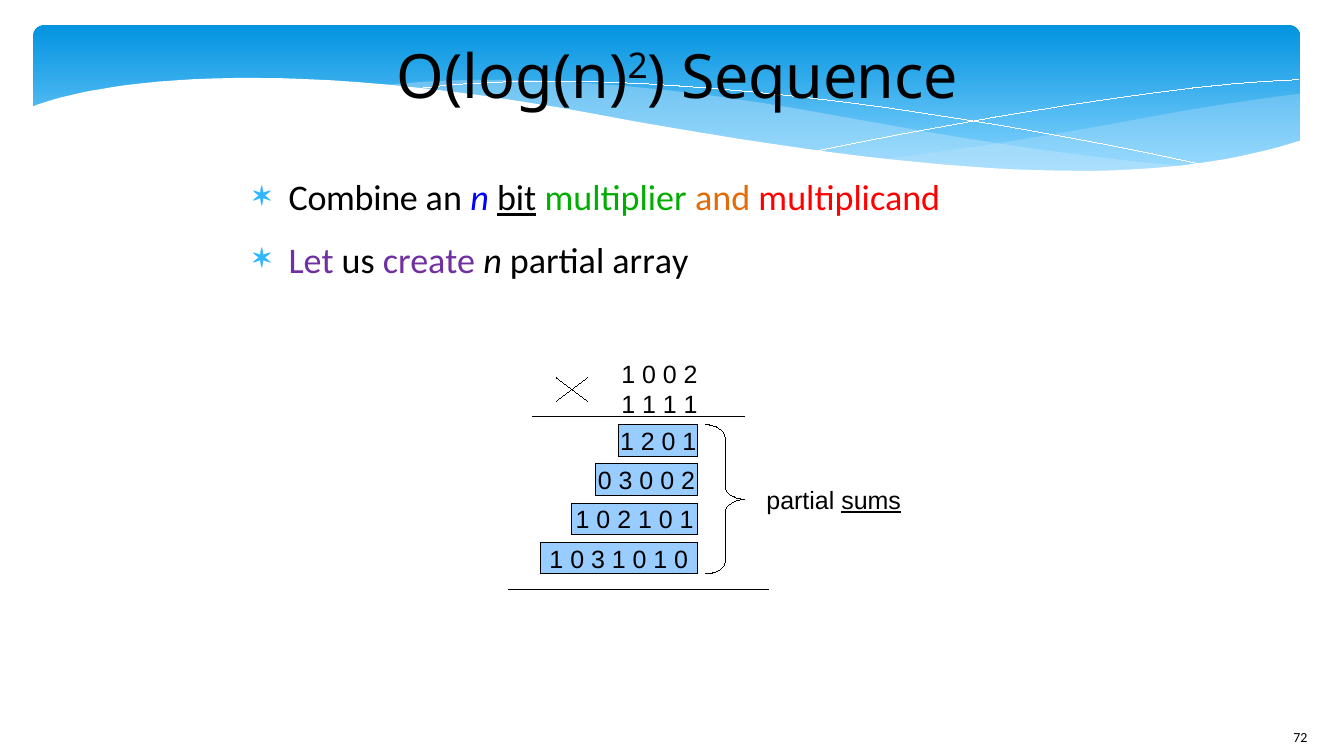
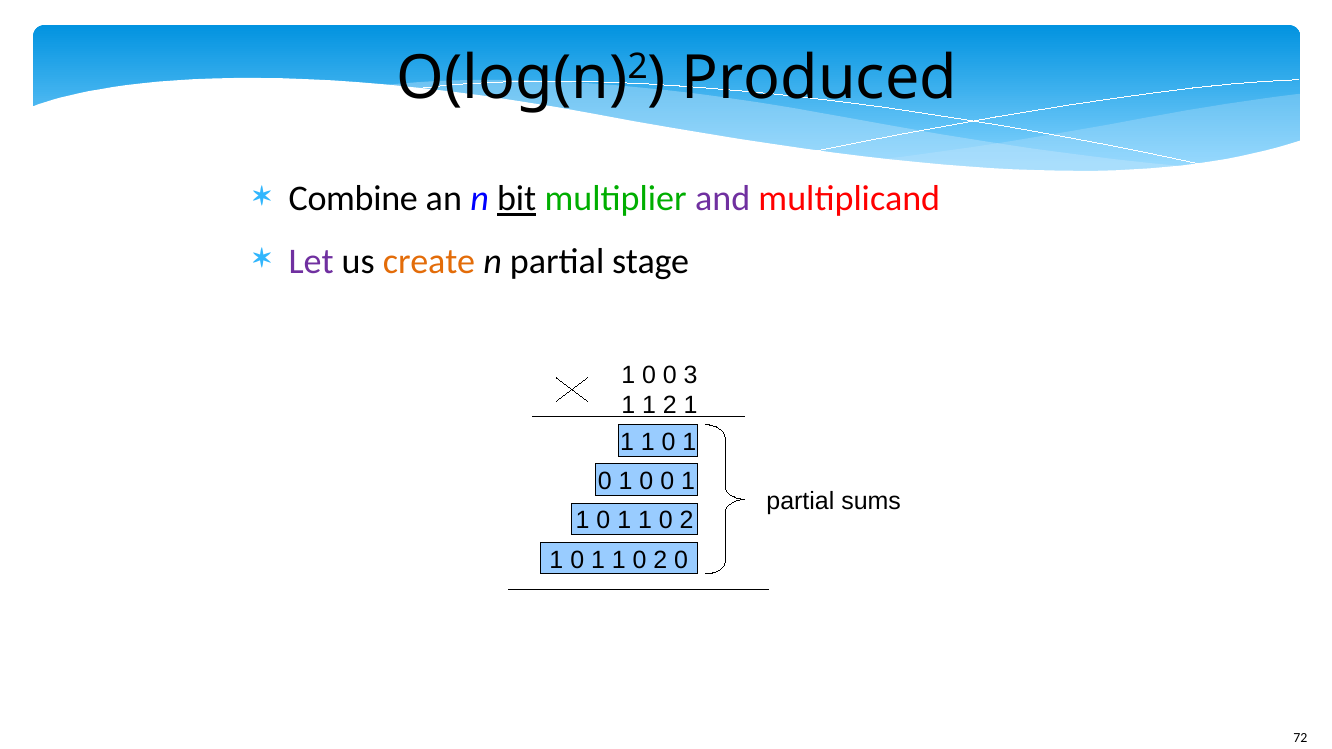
Sequence: Sequence -> Produced
and colour: orange -> purple
create colour: purple -> orange
array: array -> stage
1 0 0 2: 2 -> 3
1 at (670, 406): 1 -> 2
2 at (648, 442): 2 -> 1
3 at (626, 482): 3 -> 1
2 at (688, 482): 2 -> 1
sums underline: present -> none
2 at (624, 521): 2 -> 1
1 at (687, 521): 1 -> 2
3 at (598, 560): 3 -> 1
1 at (660, 560): 1 -> 2
